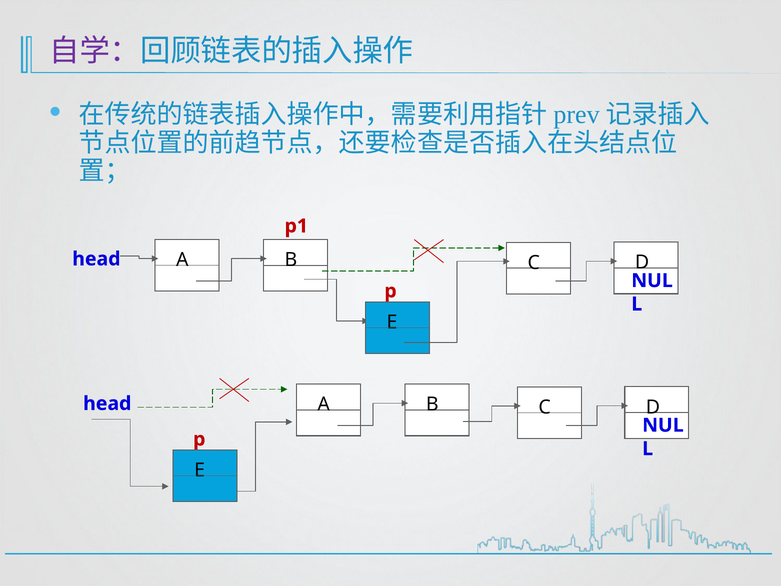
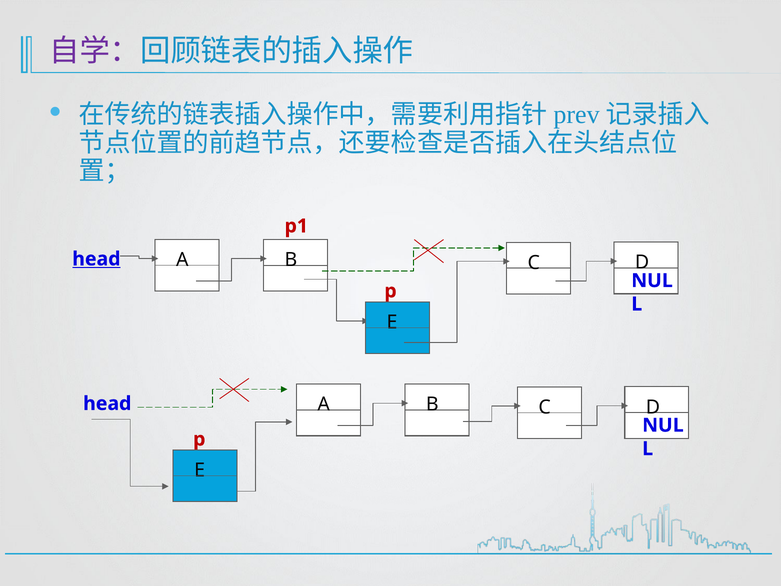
head at (96, 259) underline: none -> present
